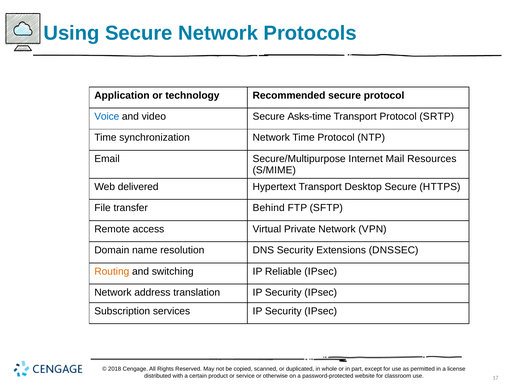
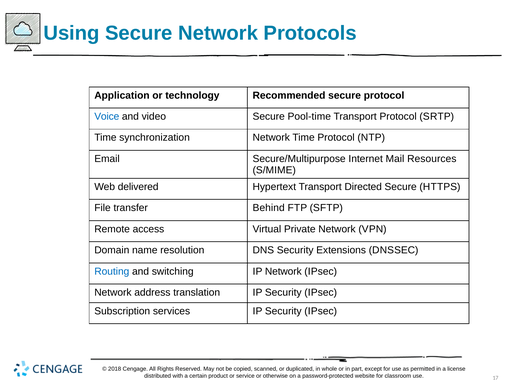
Asks-time: Asks-time -> Pool-time
Desktop: Desktop -> Directed
Routing colour: orange -> blue
P Reliable: Reliable -> Network
